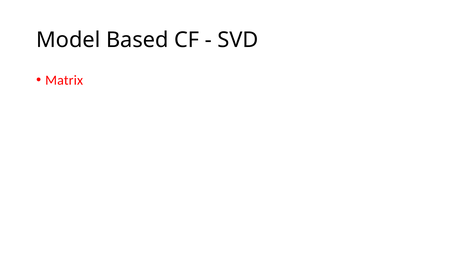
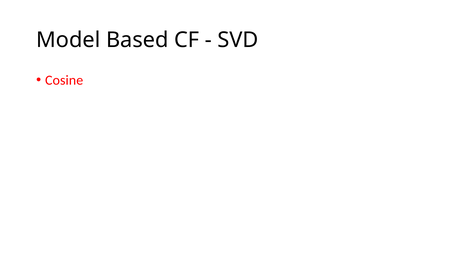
Matrix: Matrix -> Cosine
